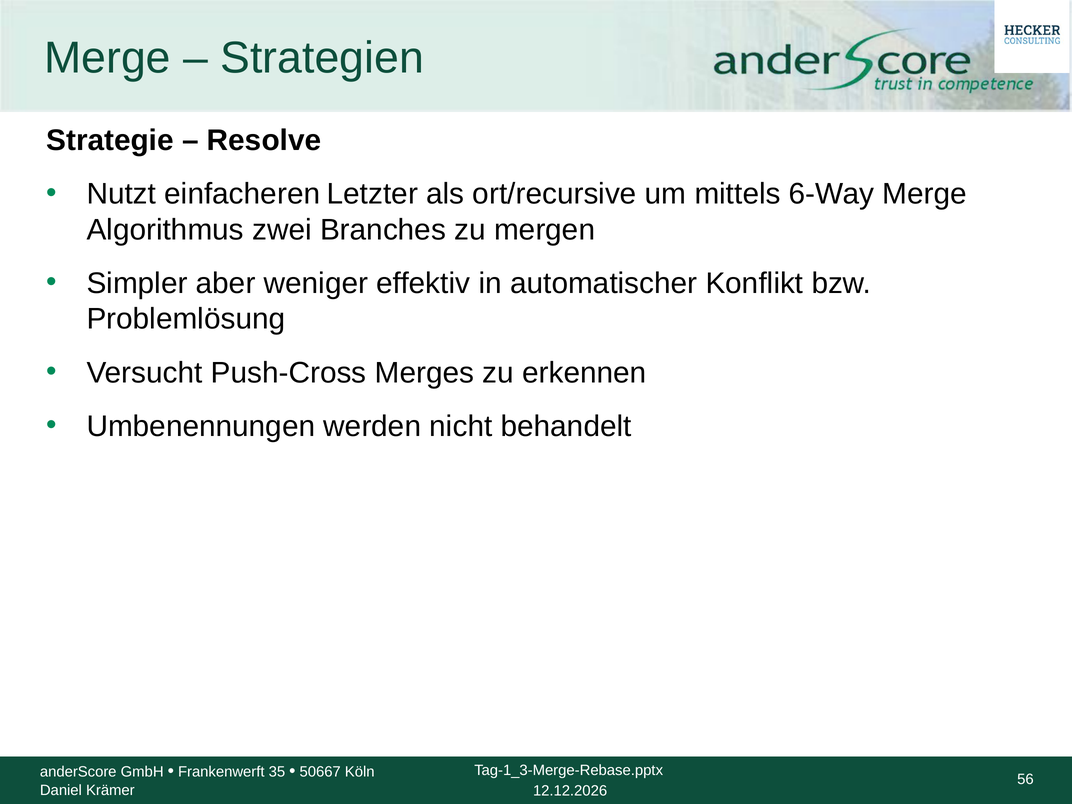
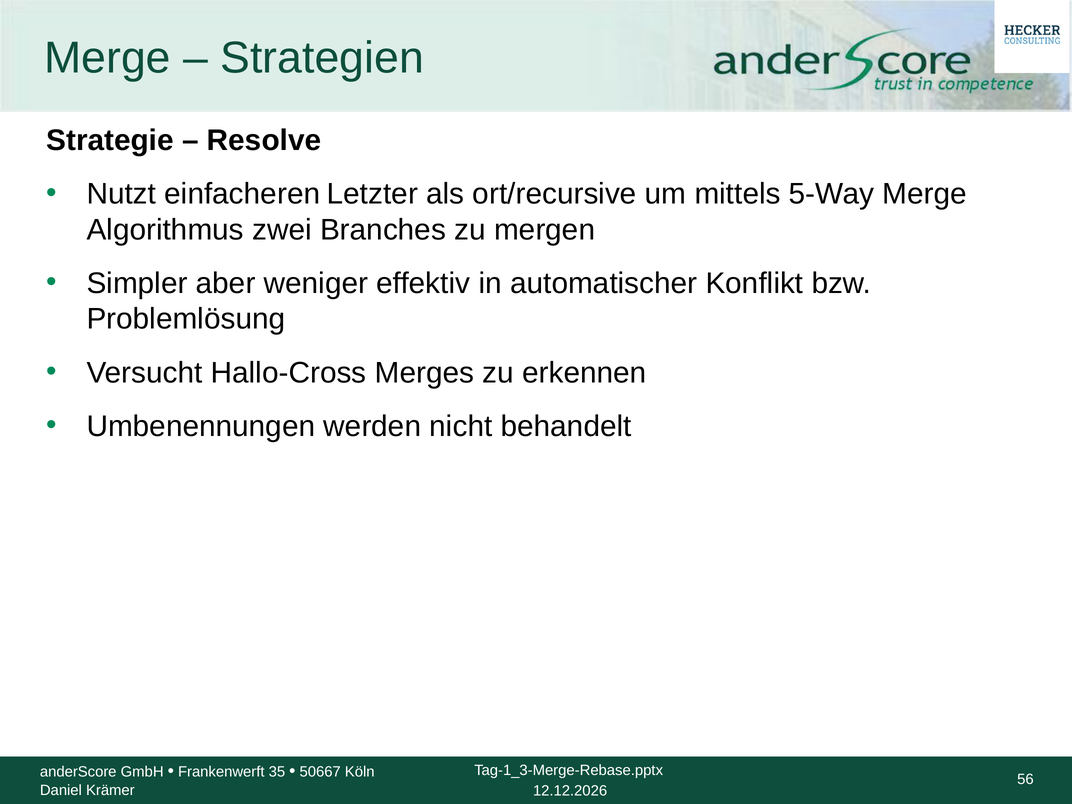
6-Way: 6-Way -> 5-Way
Push-Cross: Push-Cross -> Hallo-Cross
